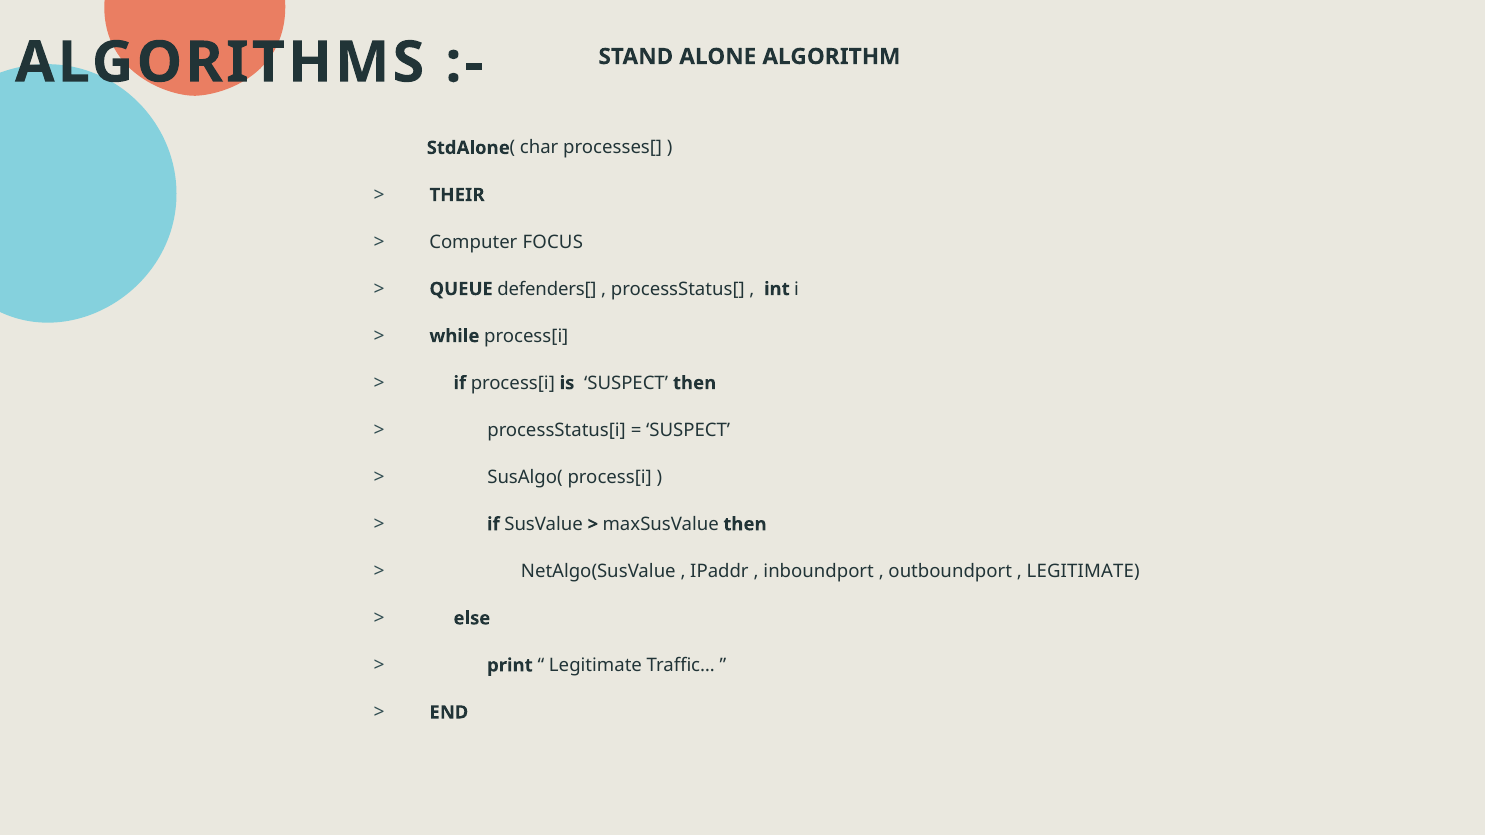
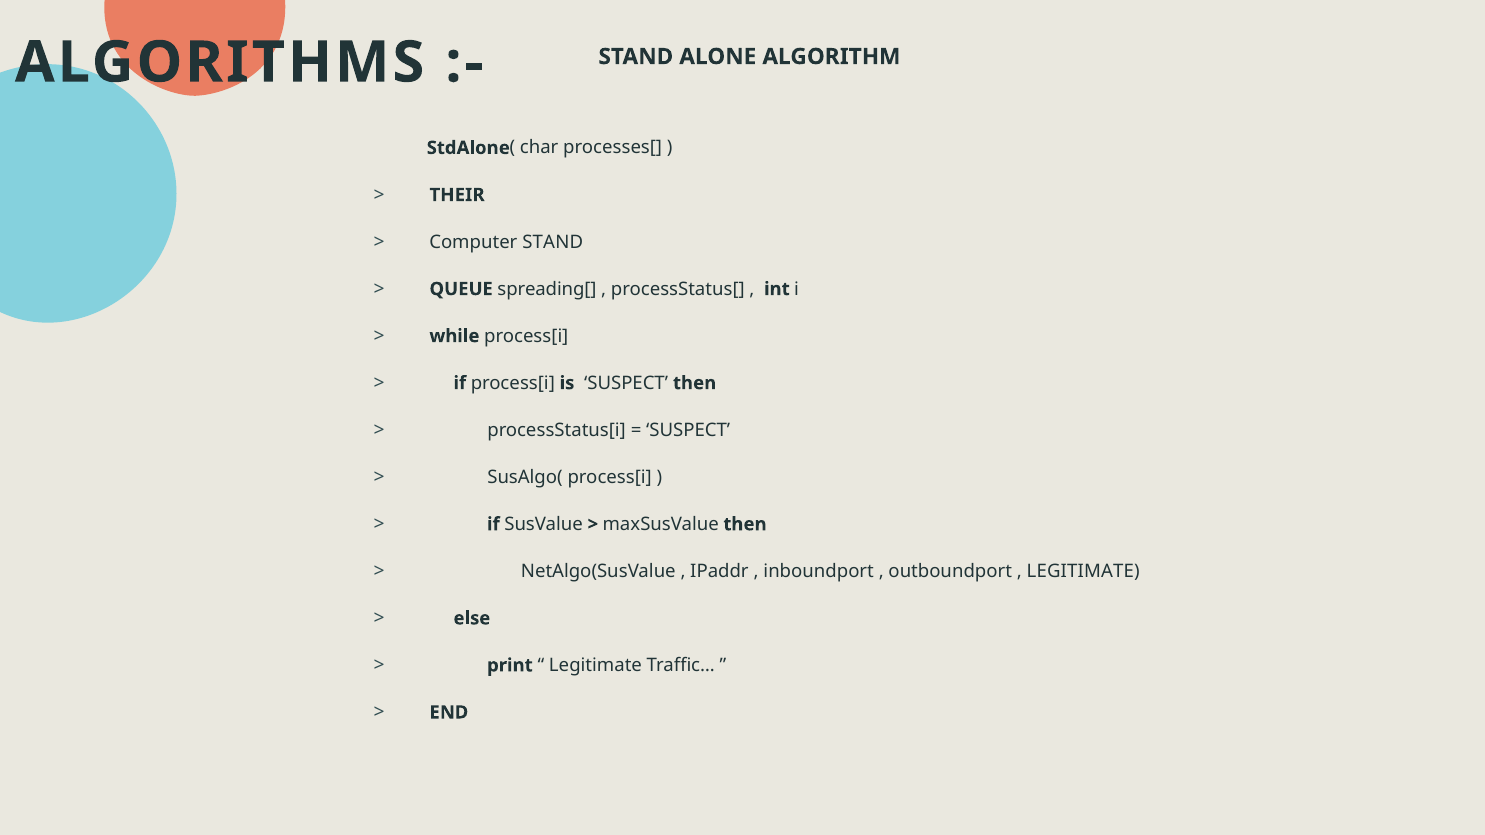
Computer FOCUS: FOCUS -> STAND
defenders[: defenders[ -> spreading[
